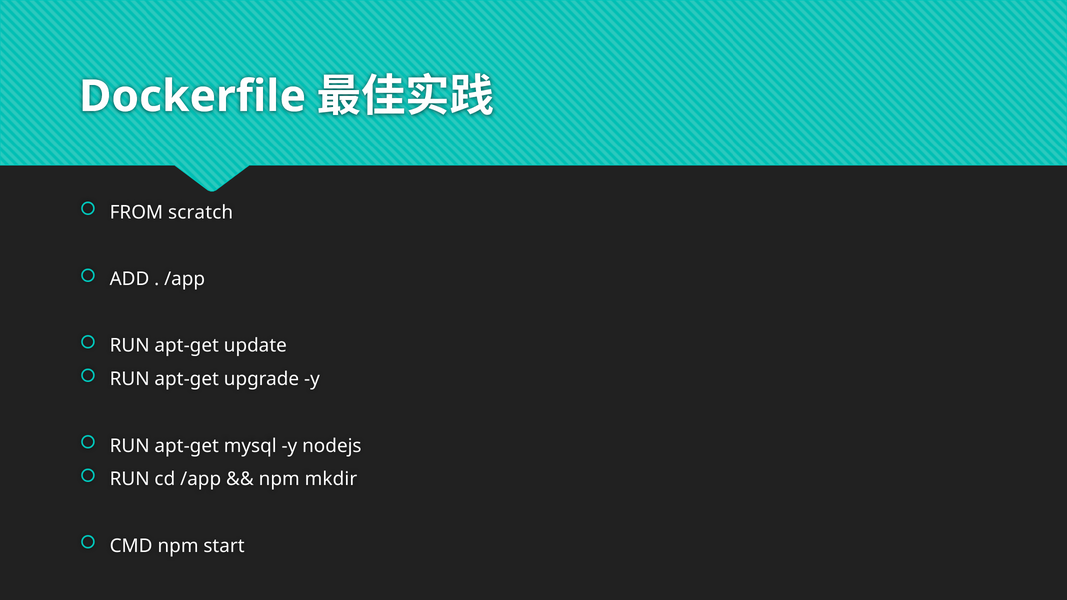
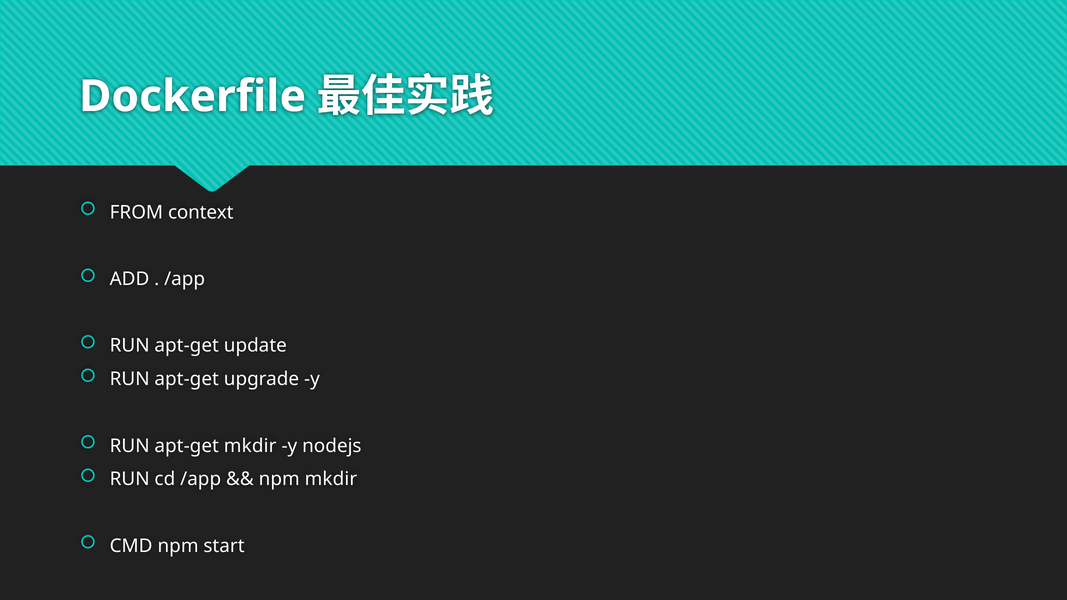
scratch: scratch -> context
apt-get mysql: mysql -> mkdir
